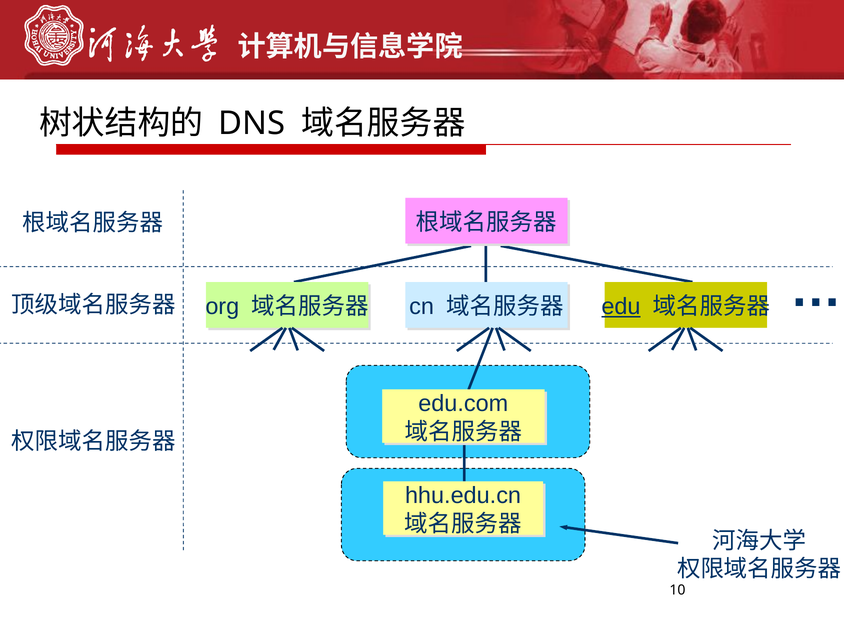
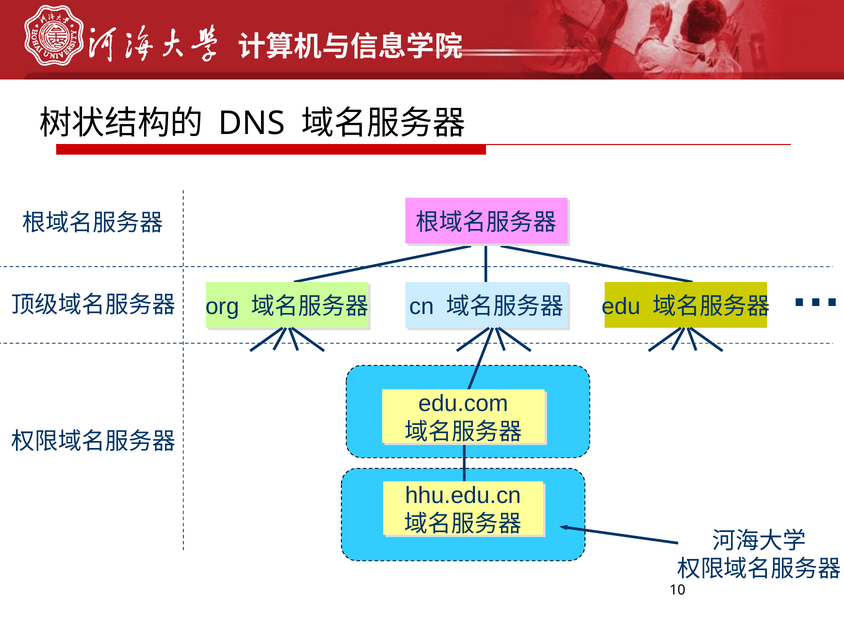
edu underline: present -> none
